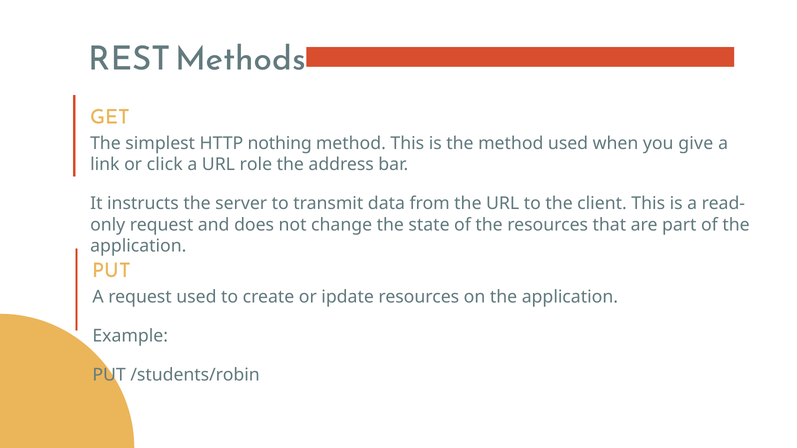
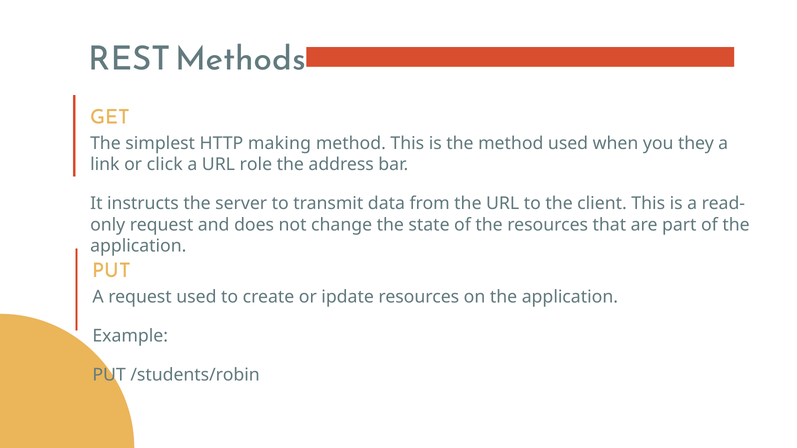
nothing: nothing -> making
give: give -> they
